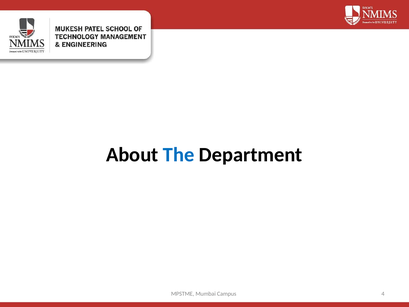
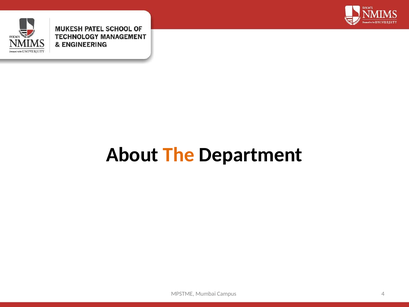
The colour: blue -> orange
